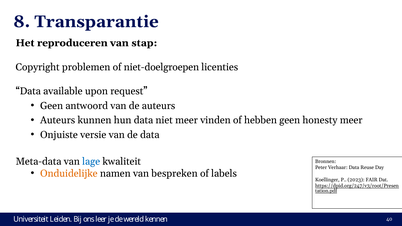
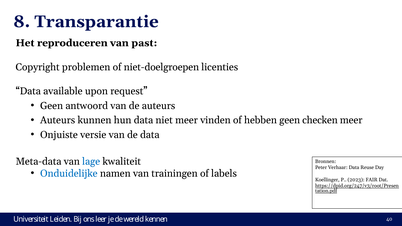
stap: stap -> past
honesty: honesty -> checken
Onduidelijke colour: orange -> blue
bespreken: bespreken -> trainingen
